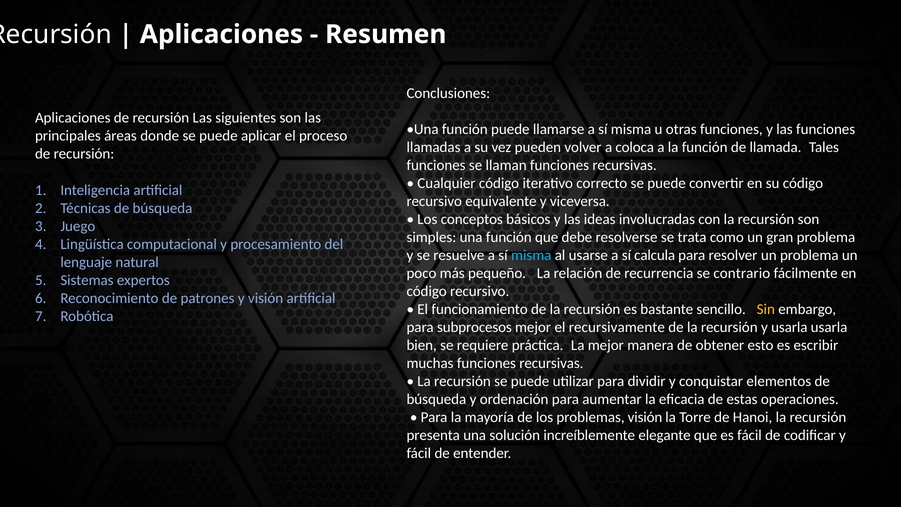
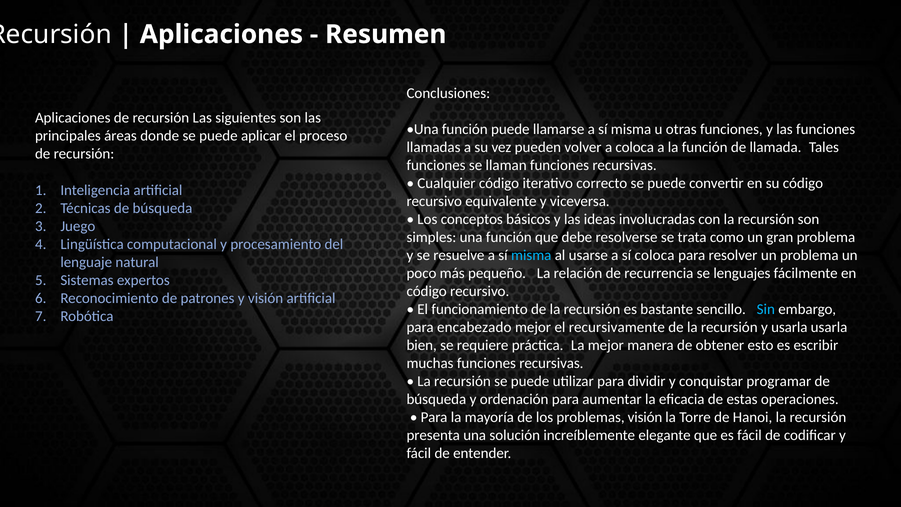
sí calcula: calcula -> coloca
contrario: contrario -> lenguajes
Sin colour: yellow -> light blue
subprocesos: subprocesos -> encabezado
elementos: elementos -> programar
